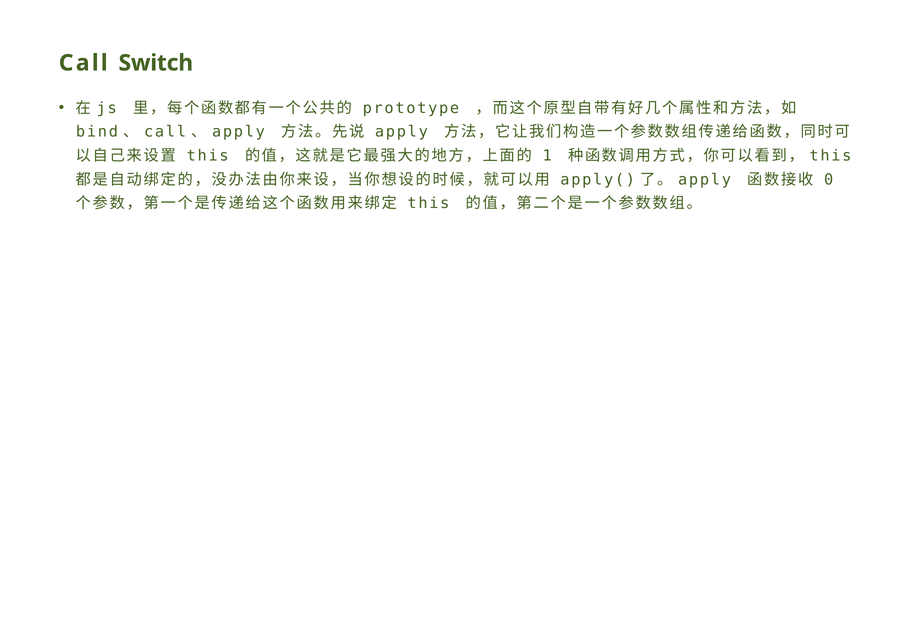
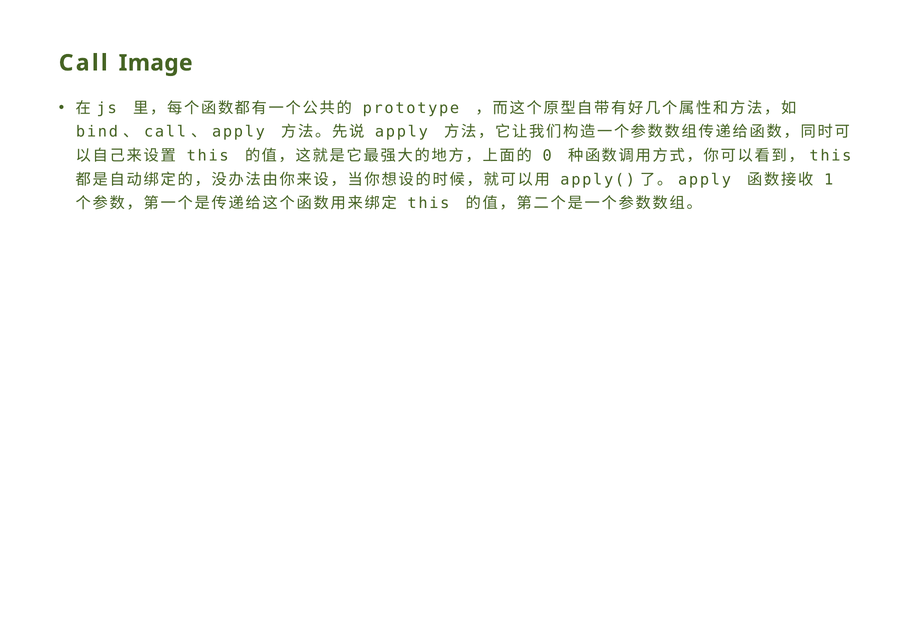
Switch: Switch -> Image
1: 1 -> 0
0: 0 -> 1
